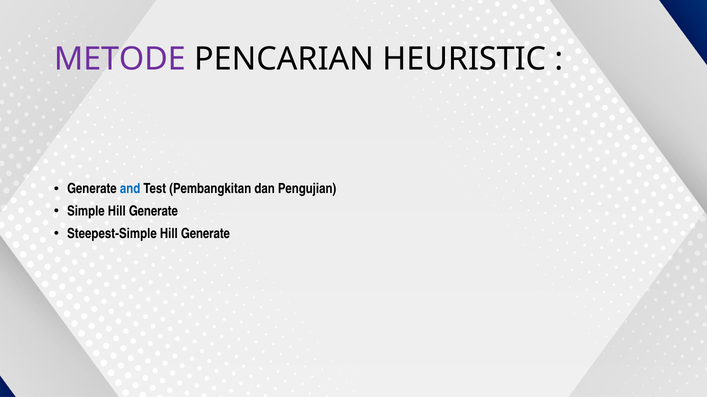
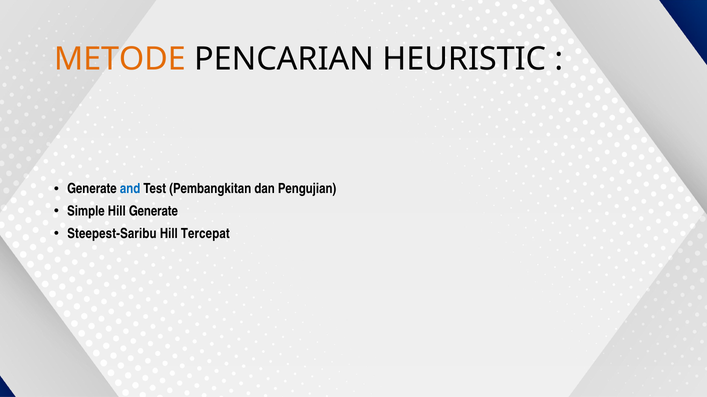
METODE colour: purple -> orange
Steepest-Simple: Steepest-Simple -> Steepest-Saribu
Generate at (205, 234): Generate -> Tercepat
